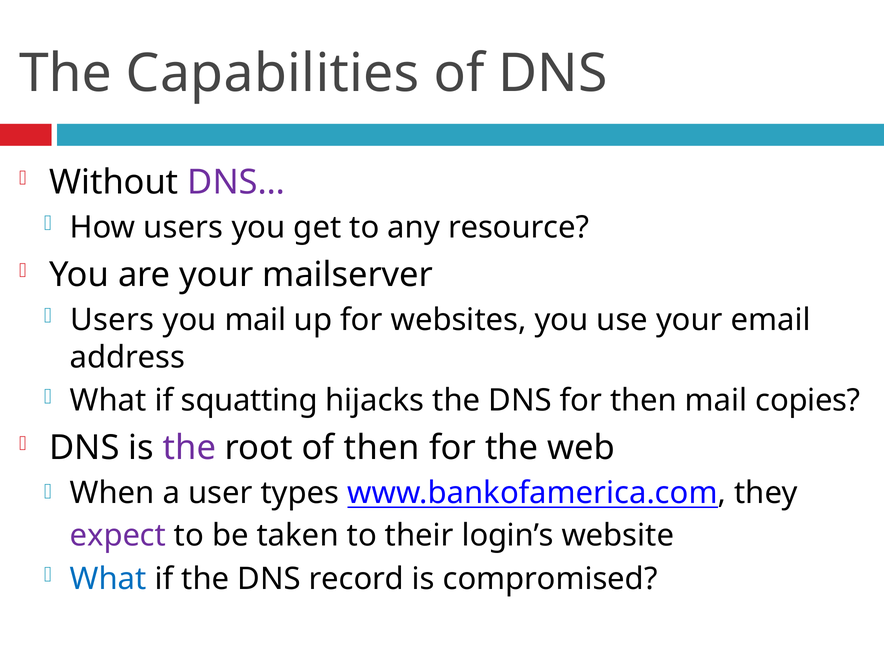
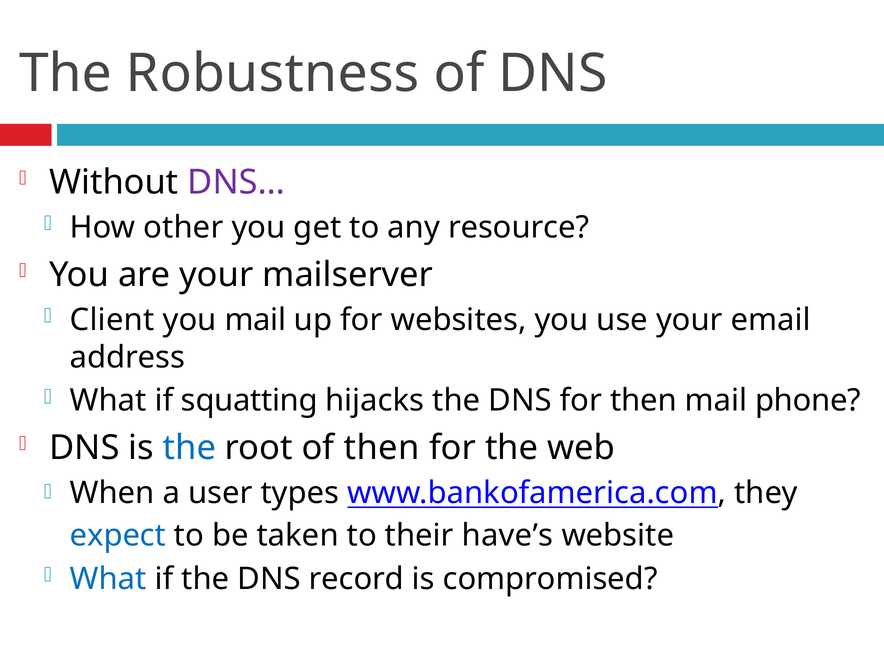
Capabilities: Capabilities -> Robustness
How users: users -> other
Users at (112, 320): Users -> Client
copies: copies -> phone
the at (189, 448) colour: purple -> blue
expect colour: purple -> blue
login’s: login’s -> have’s
